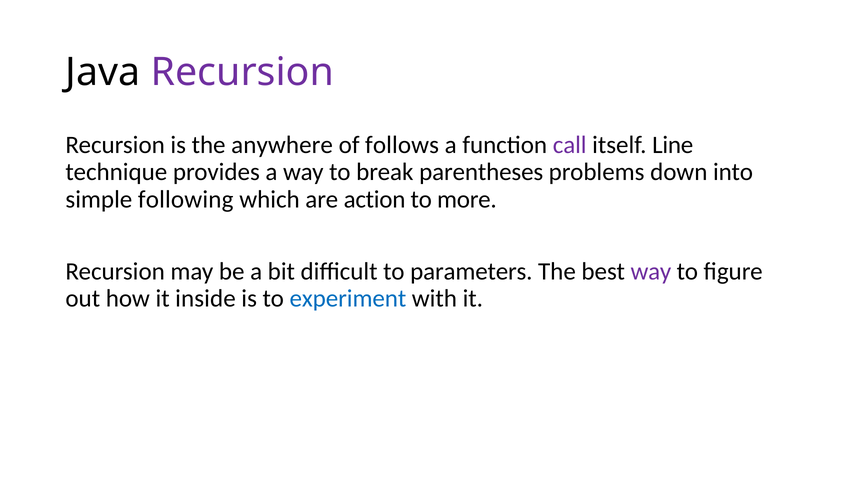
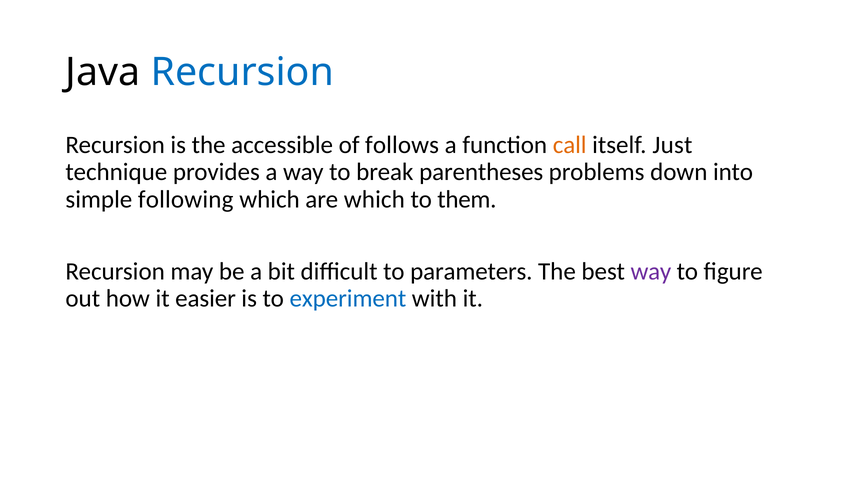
Recursion at (242, 72) colour: purple -> blue
anywhere: anywhere -> accessible
call colour: purple -> orange
Line: Line -> Just
are action: action -> which
more: more -> them
inside: inside -> easier
